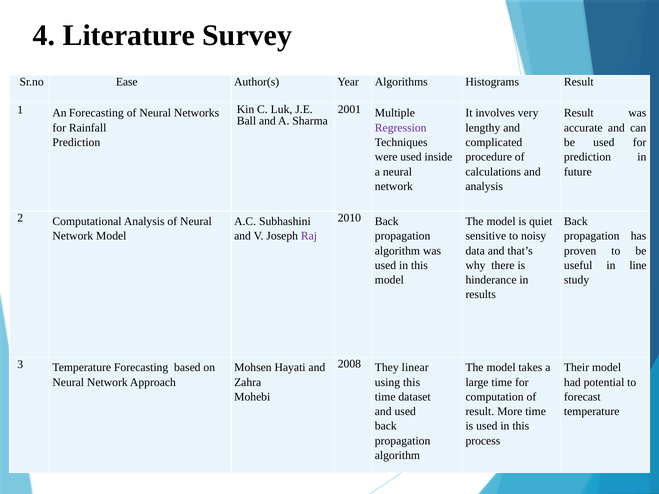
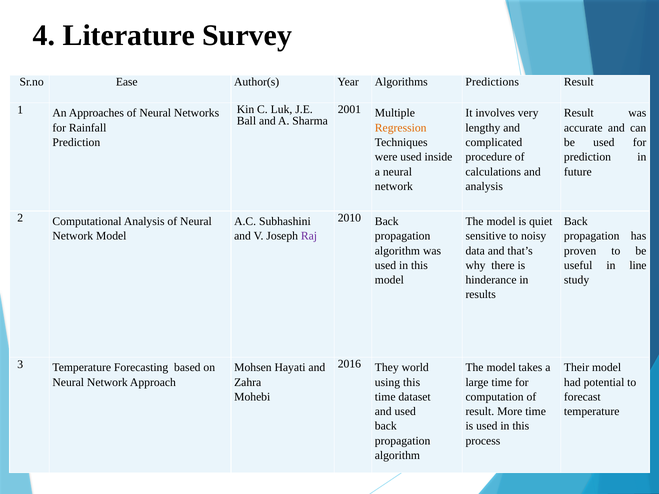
Histograms: Histograms -> Predictions
An Forecasting: Forecasting -> Approaches
Regression colour: purple -> orange
2008: 2008 -> 2016
linear: linear -> world
